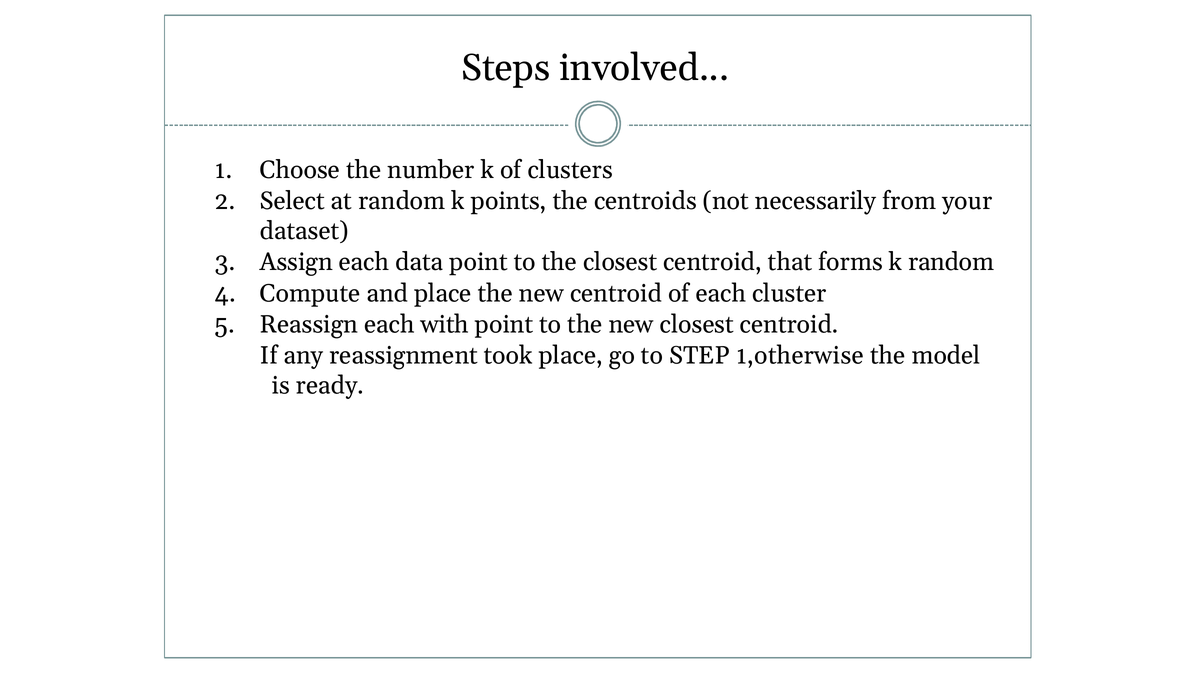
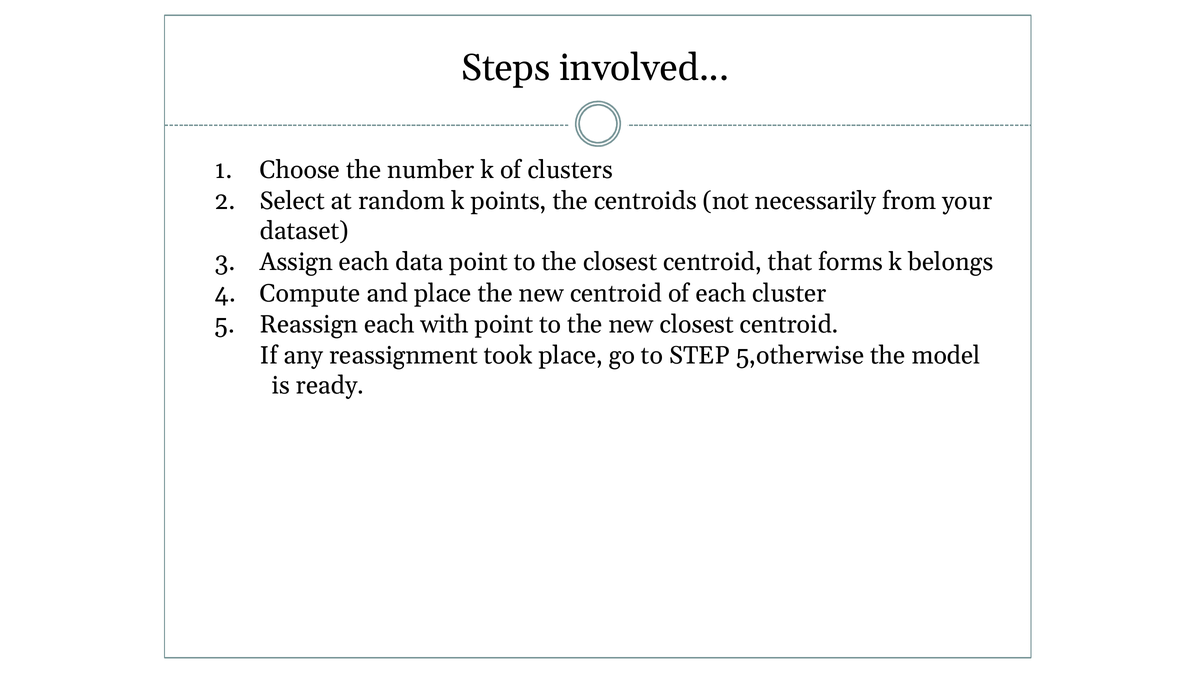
k random: random -> belongs
1,otherwise: 1,otherwise -> 5,otherwise
